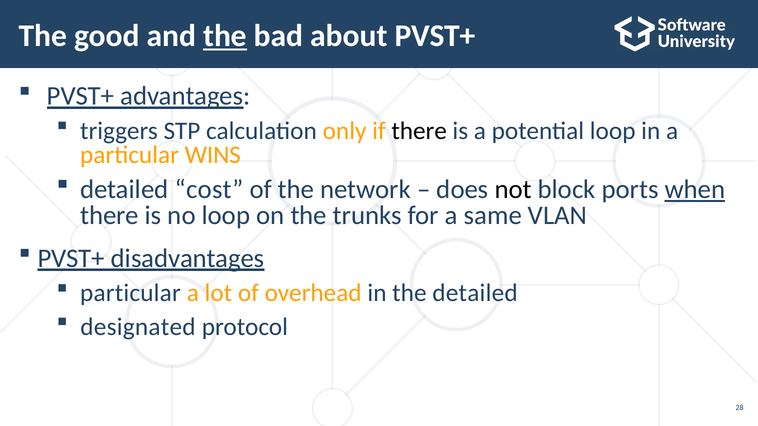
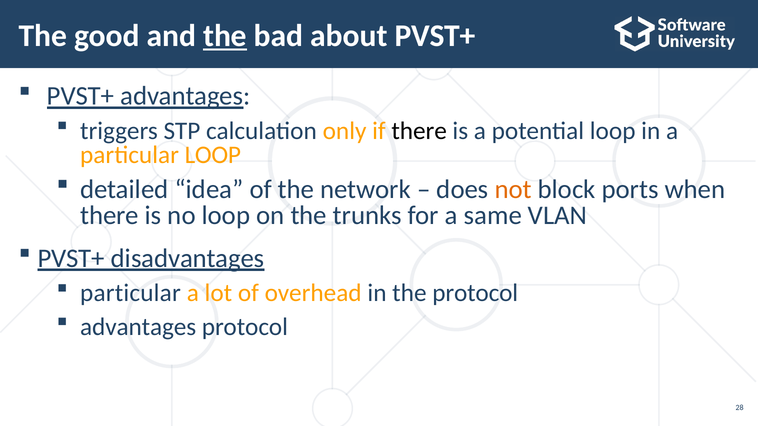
particular WINS: WINS -> LOOP
cost: cost -> idea
not colour: black -> orange
when underline: present -> none
the detailed: detailed -> protocol
designated at (138, 327): designated -> advantages
